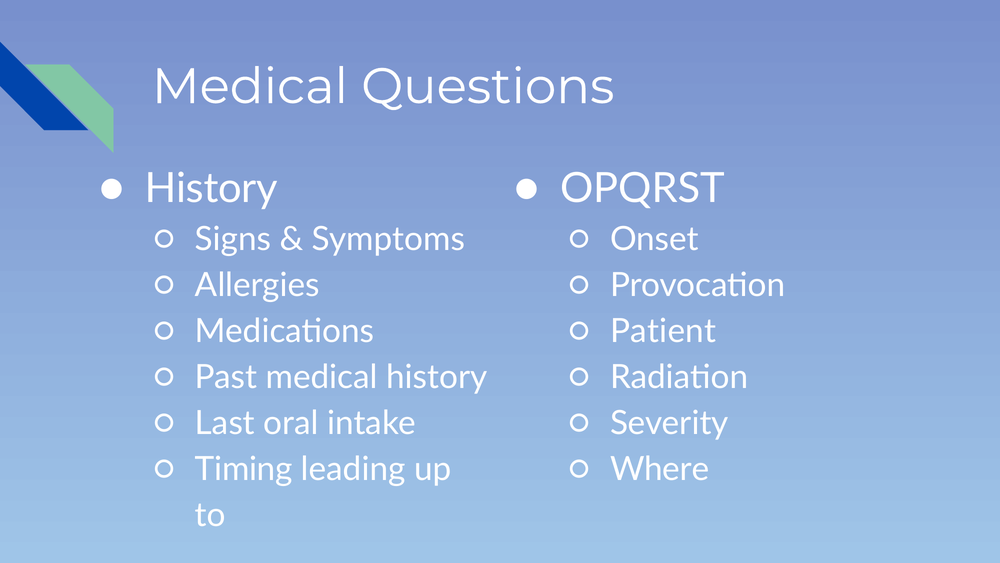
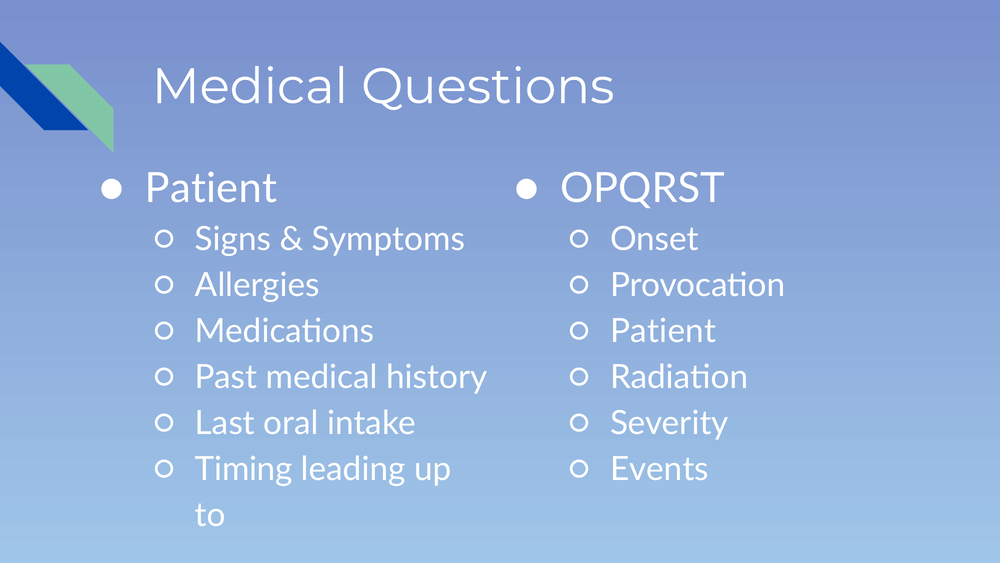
History at (211, 188): History -> Patient
Where: Where -> Events
